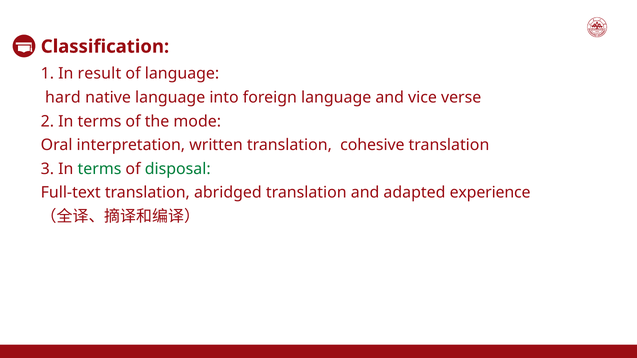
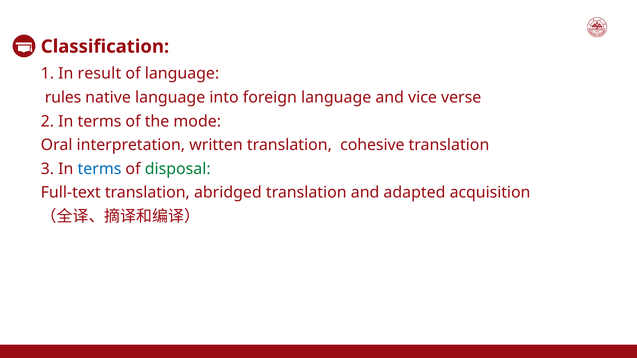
hard: hard -> rules
terms at (99, 169) colour: green -> blue
experience: experience -> acquisition
